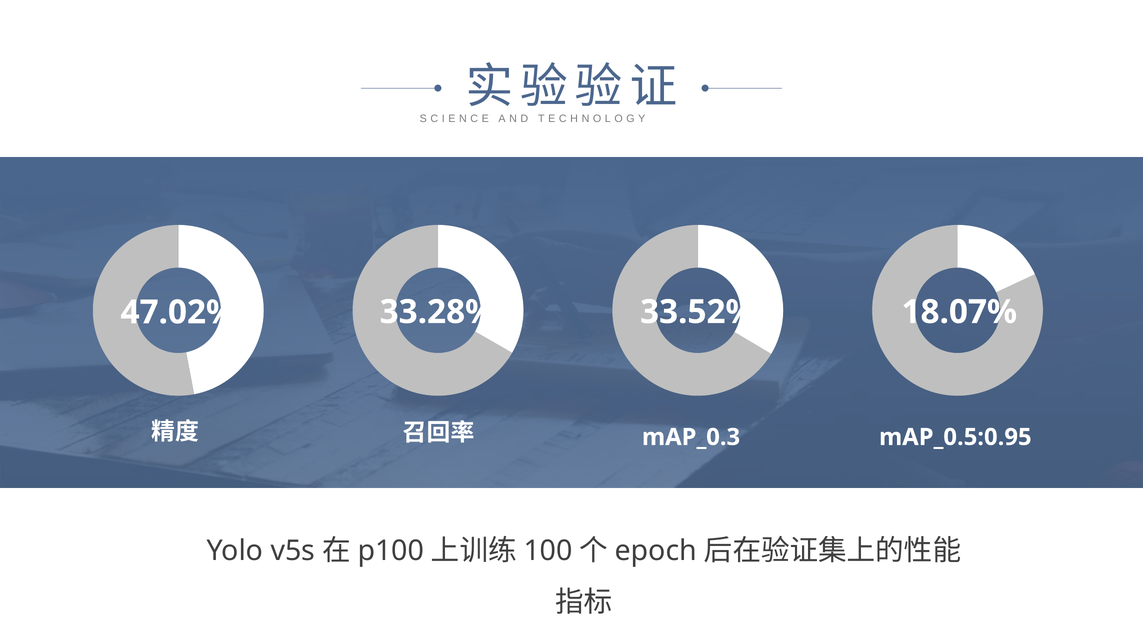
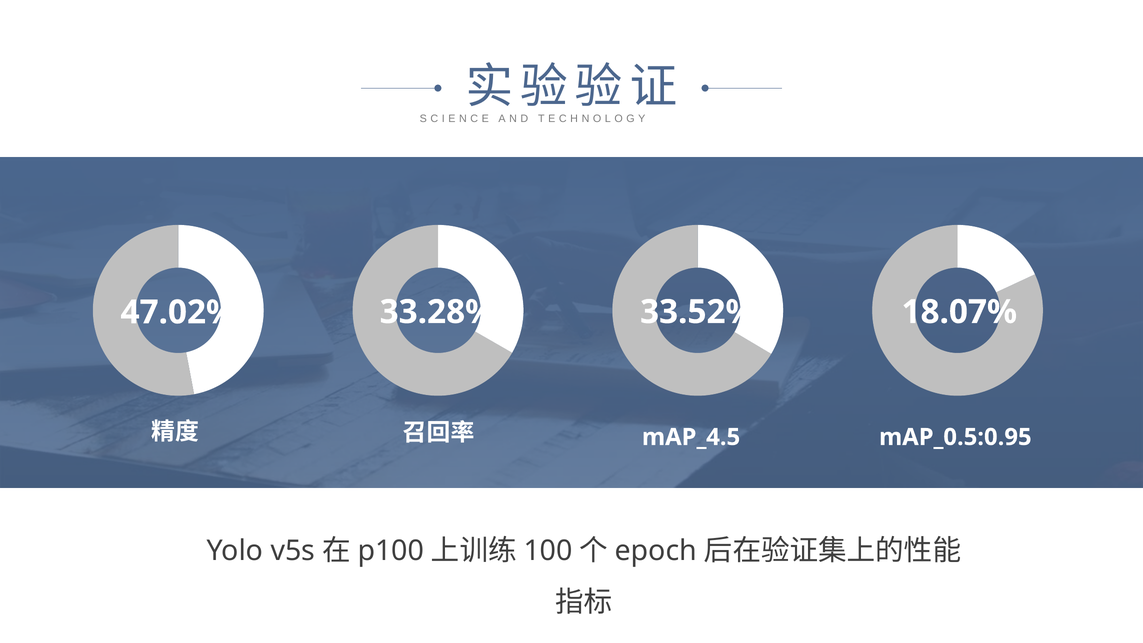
mAP_0.3: mAP_0.3 -> mAP_4.5
